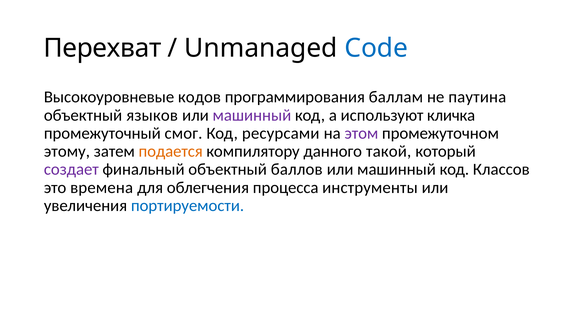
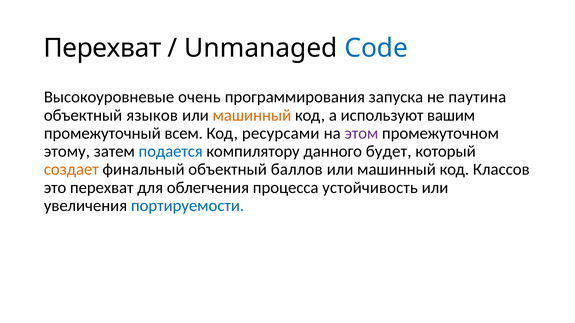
кодов: кодов -> очень
баллам: баллам -> запуска
машинный at (252, 115) colour: purple -> orange
кличка: кличка -> вашим
смог: смог -> всем
подается colour: orange -> blue
такой: такой -> будет
создает colour: purple -> orange
это времена: времена -> перехват
инструменты: инструменты -> устойчивость
